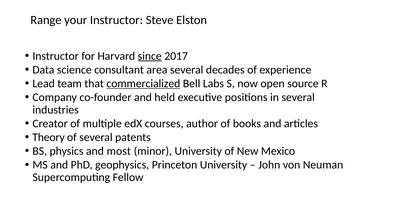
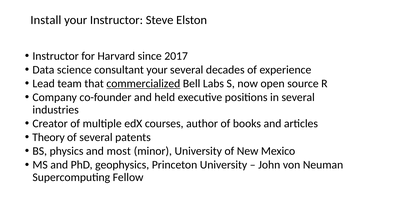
Range: Range -> Install
since underline: present -> none
consultant area: area -> your
